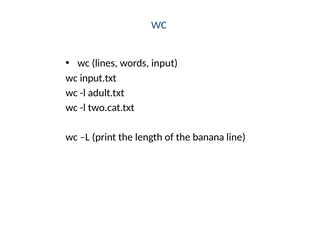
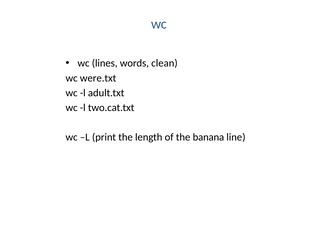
input: input -> clean
input.txt: input.txt -> were.txt
